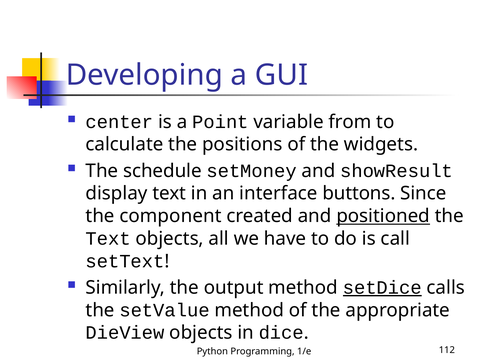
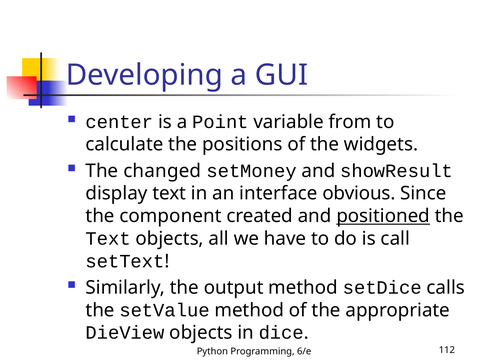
schedule: schedule -> changed
buttons: buttons -> obvious
setDice underline: present -> none
1/e: 1/e -> 6/e
